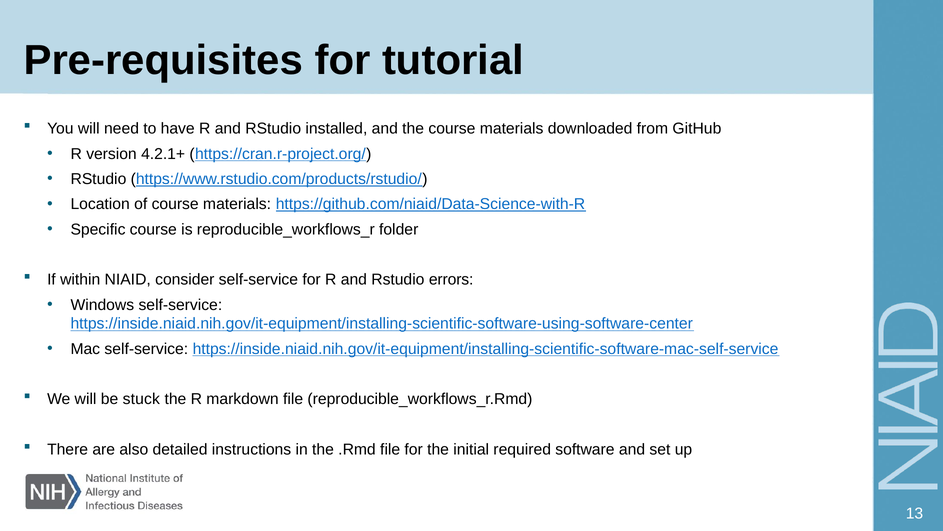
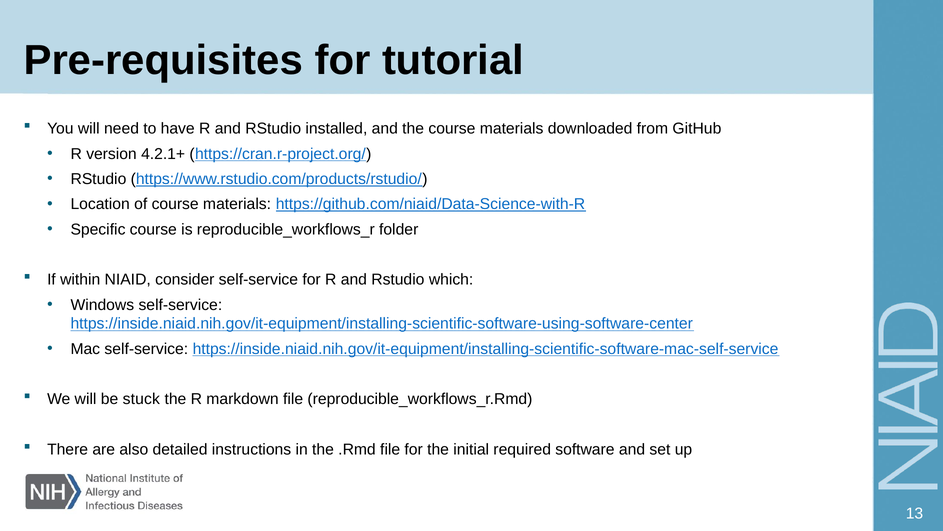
errors: errors -> which
